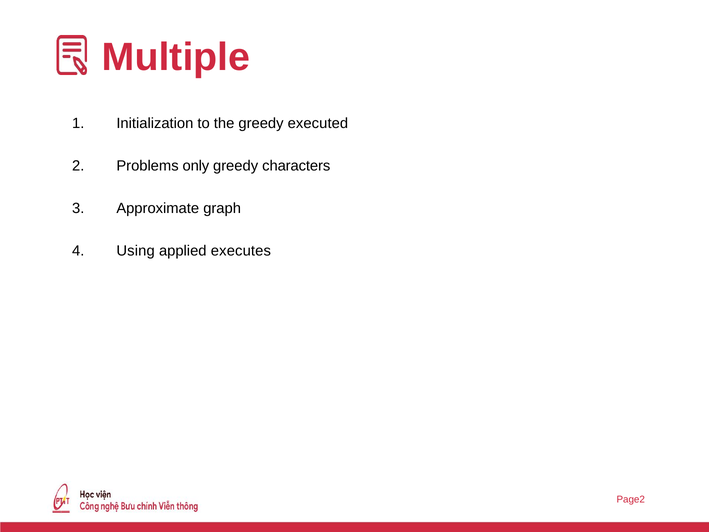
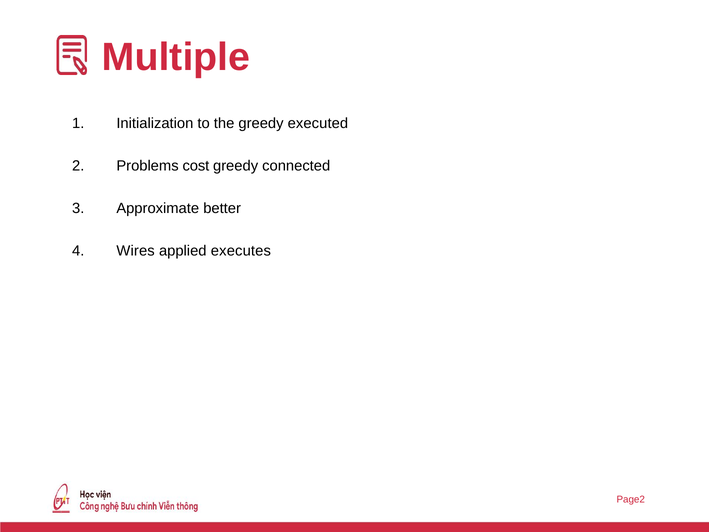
only: only -> cost
characters: characters -> connected
graph: graph -> better
Using: Using -> Wires
